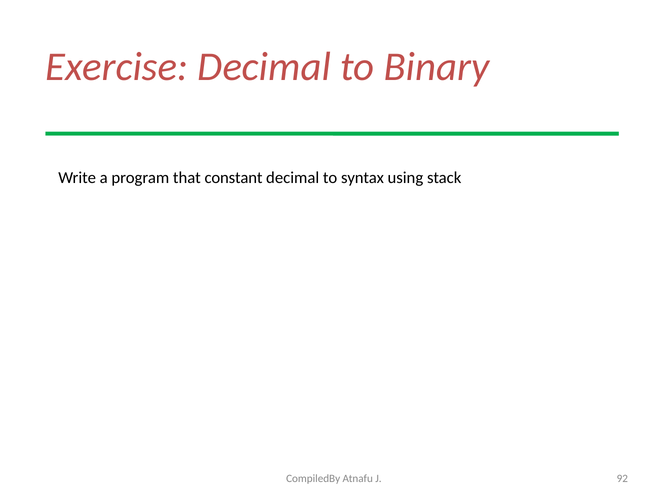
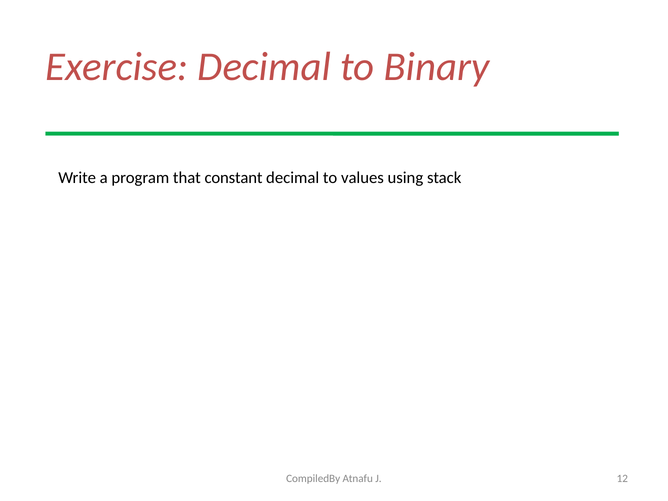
syntax: syntax -> values
92: 92 -> 12
